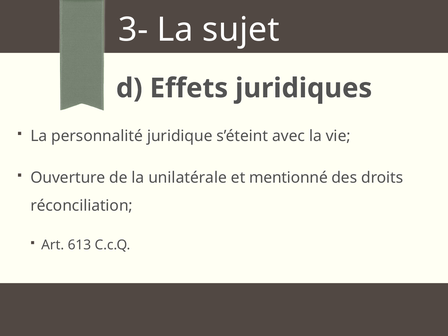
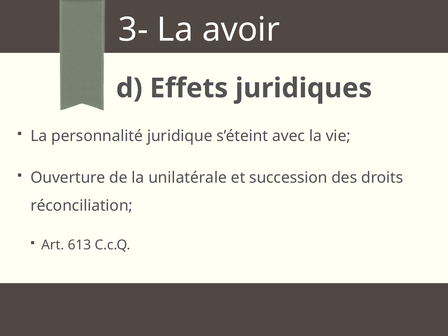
sujet: sujet -> avoir
mentionné: mentionné -> succession
